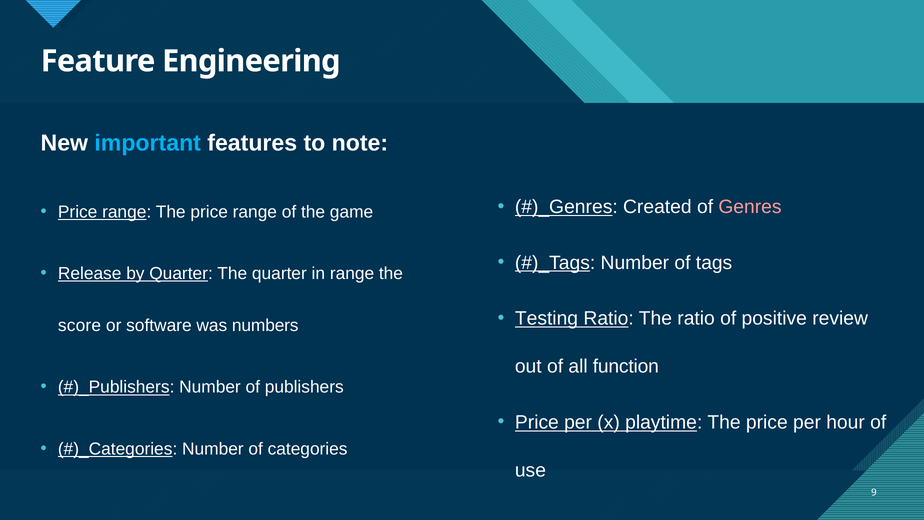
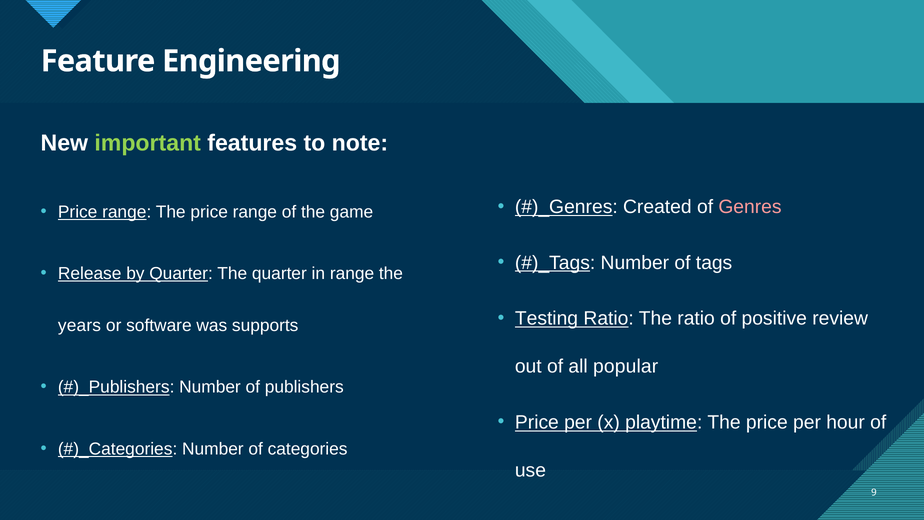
important colour: light blue -> light green
score: score -> years
numbers: numbers -> supports
function: function -> popular
